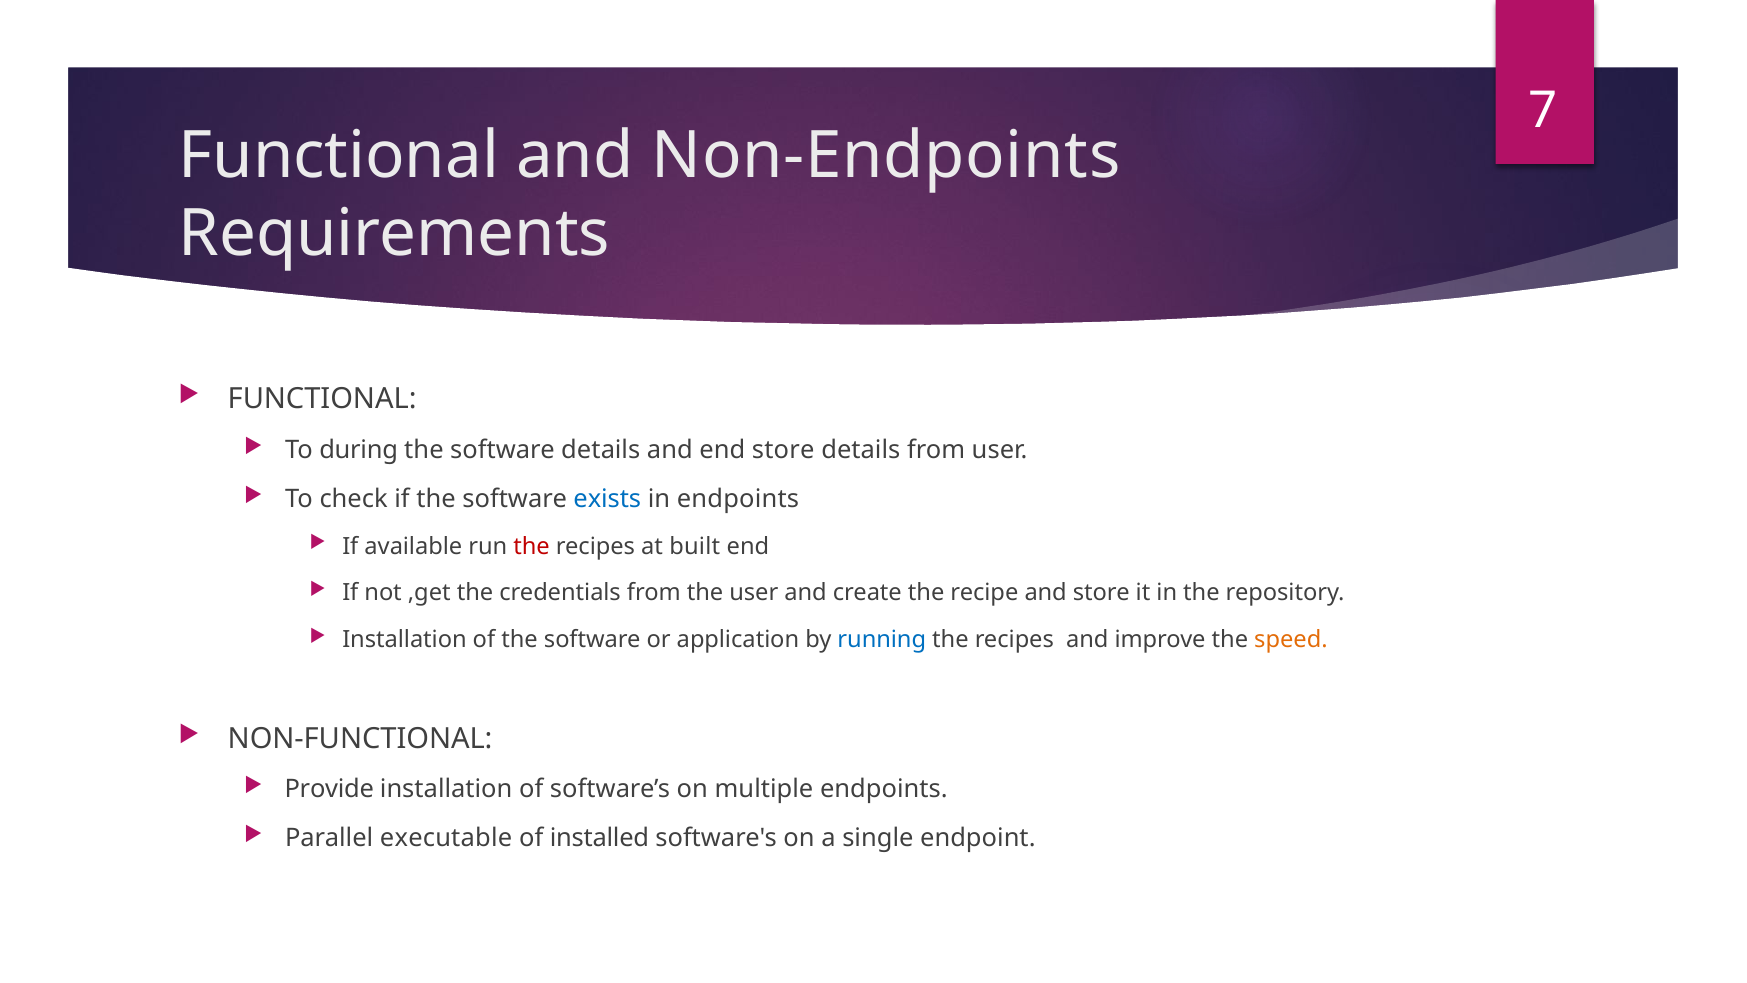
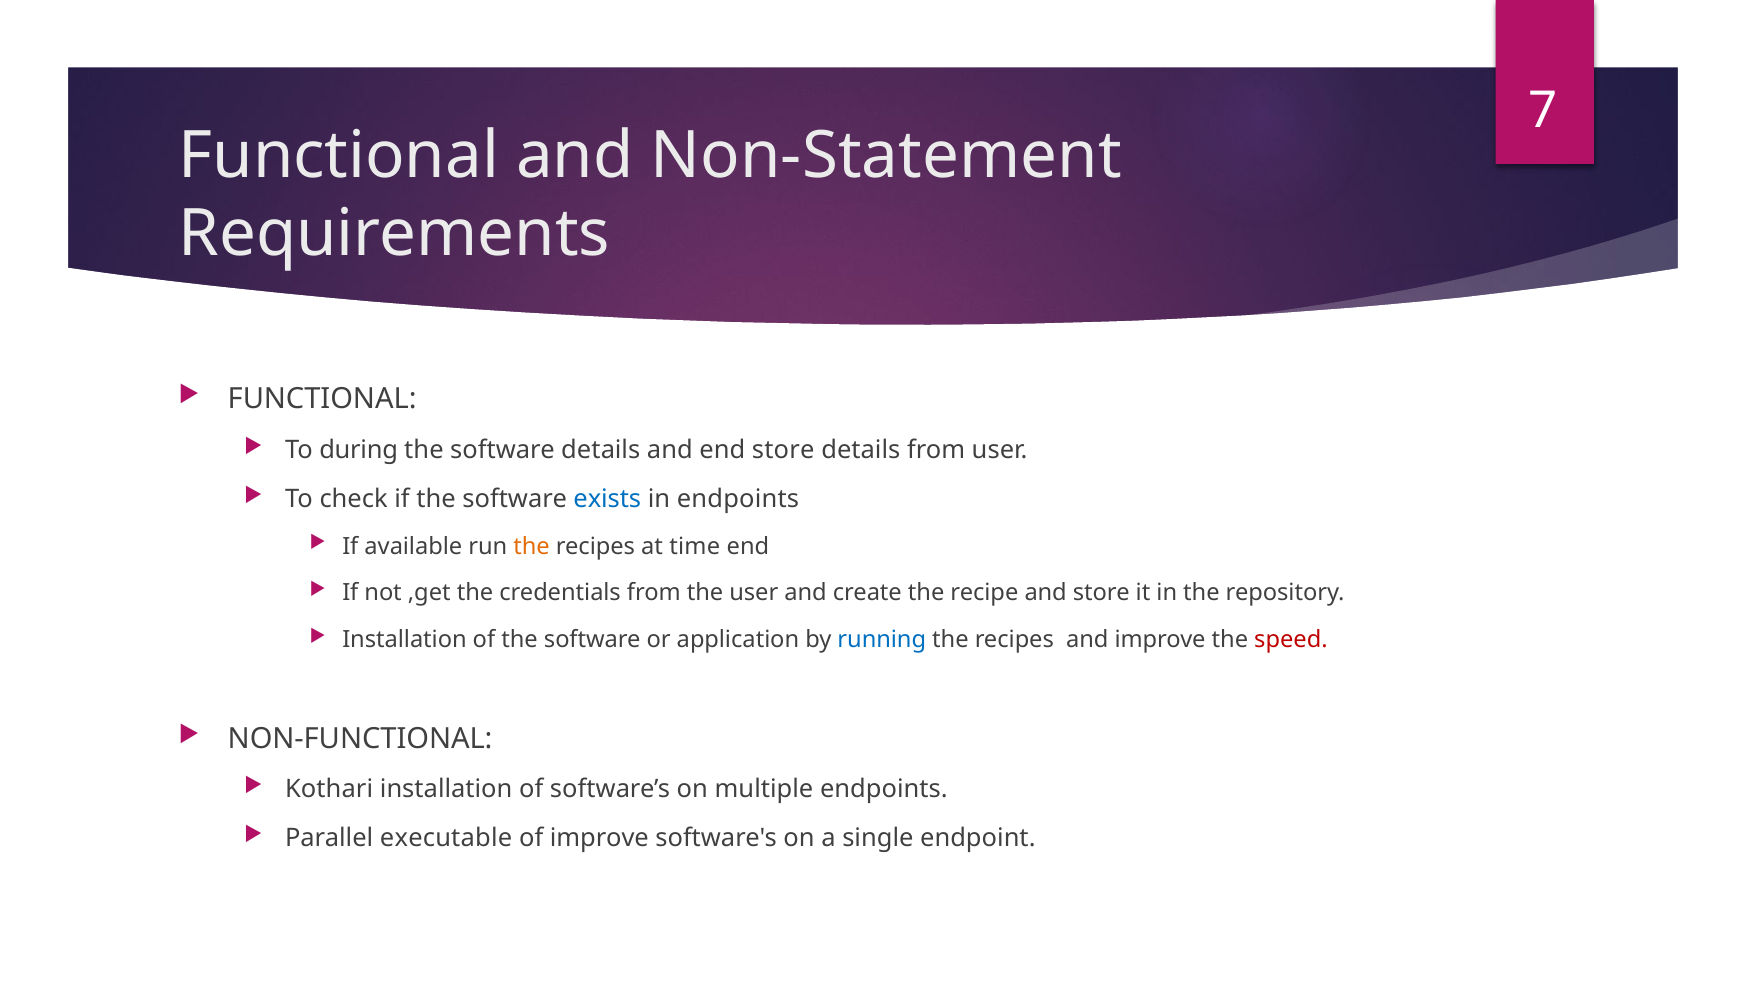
Non-Endpoints: Non-Endpoints -> Non-Statement
the at (532, 546) colour: red -> orange
built: built -> time
speed colour: orange -> red
Provide: Provide -> Kothari
of installed: installed -> improve
